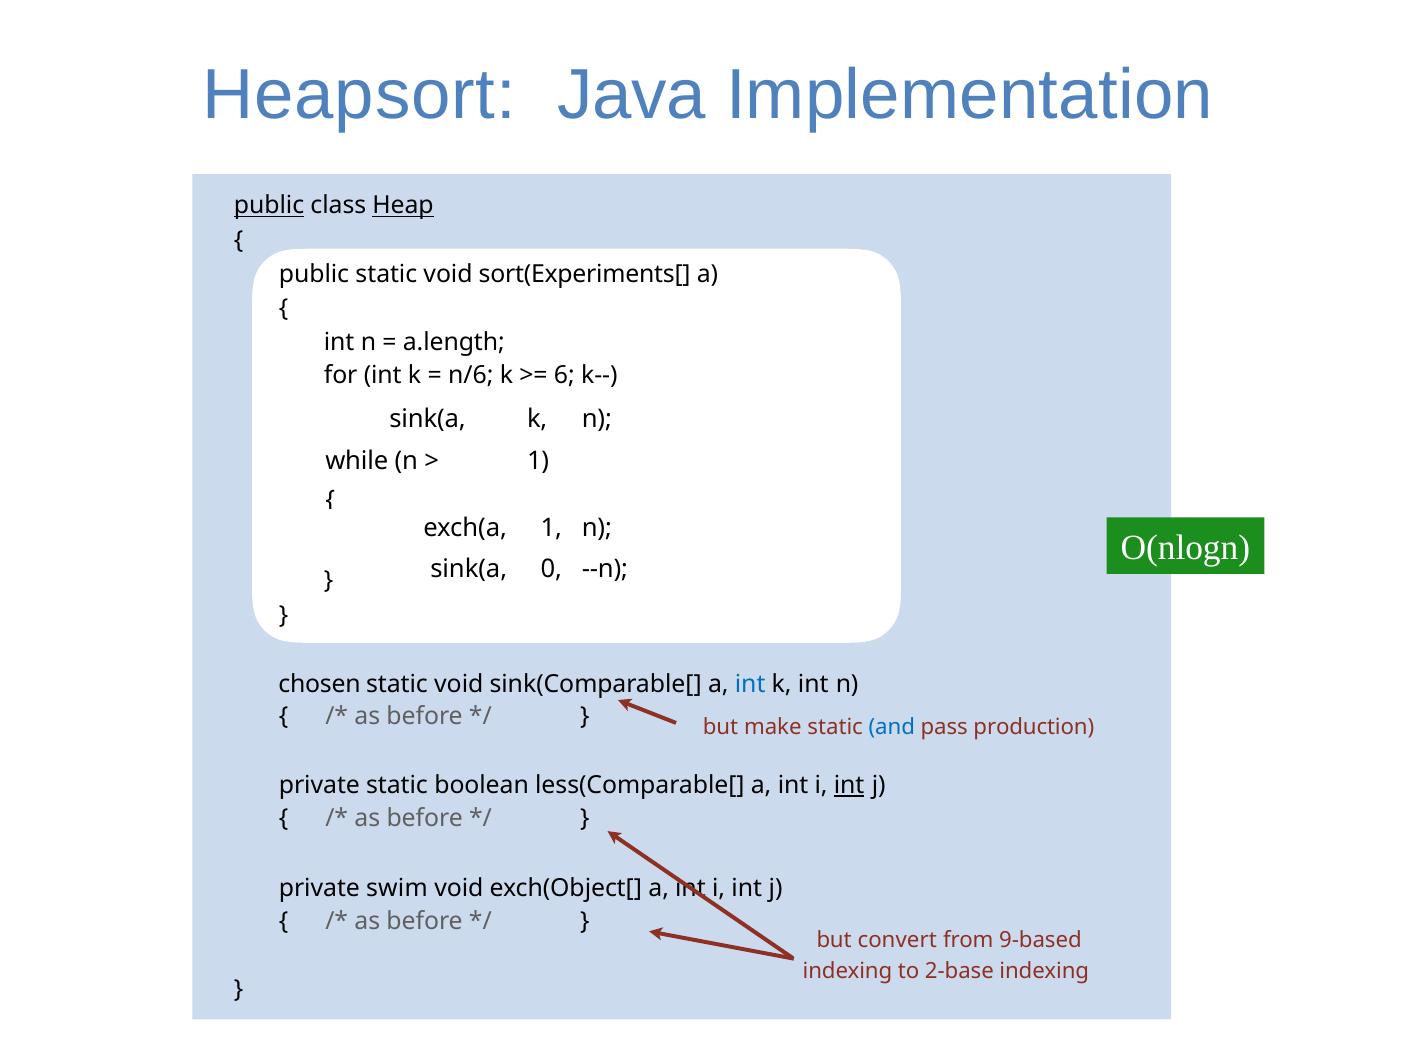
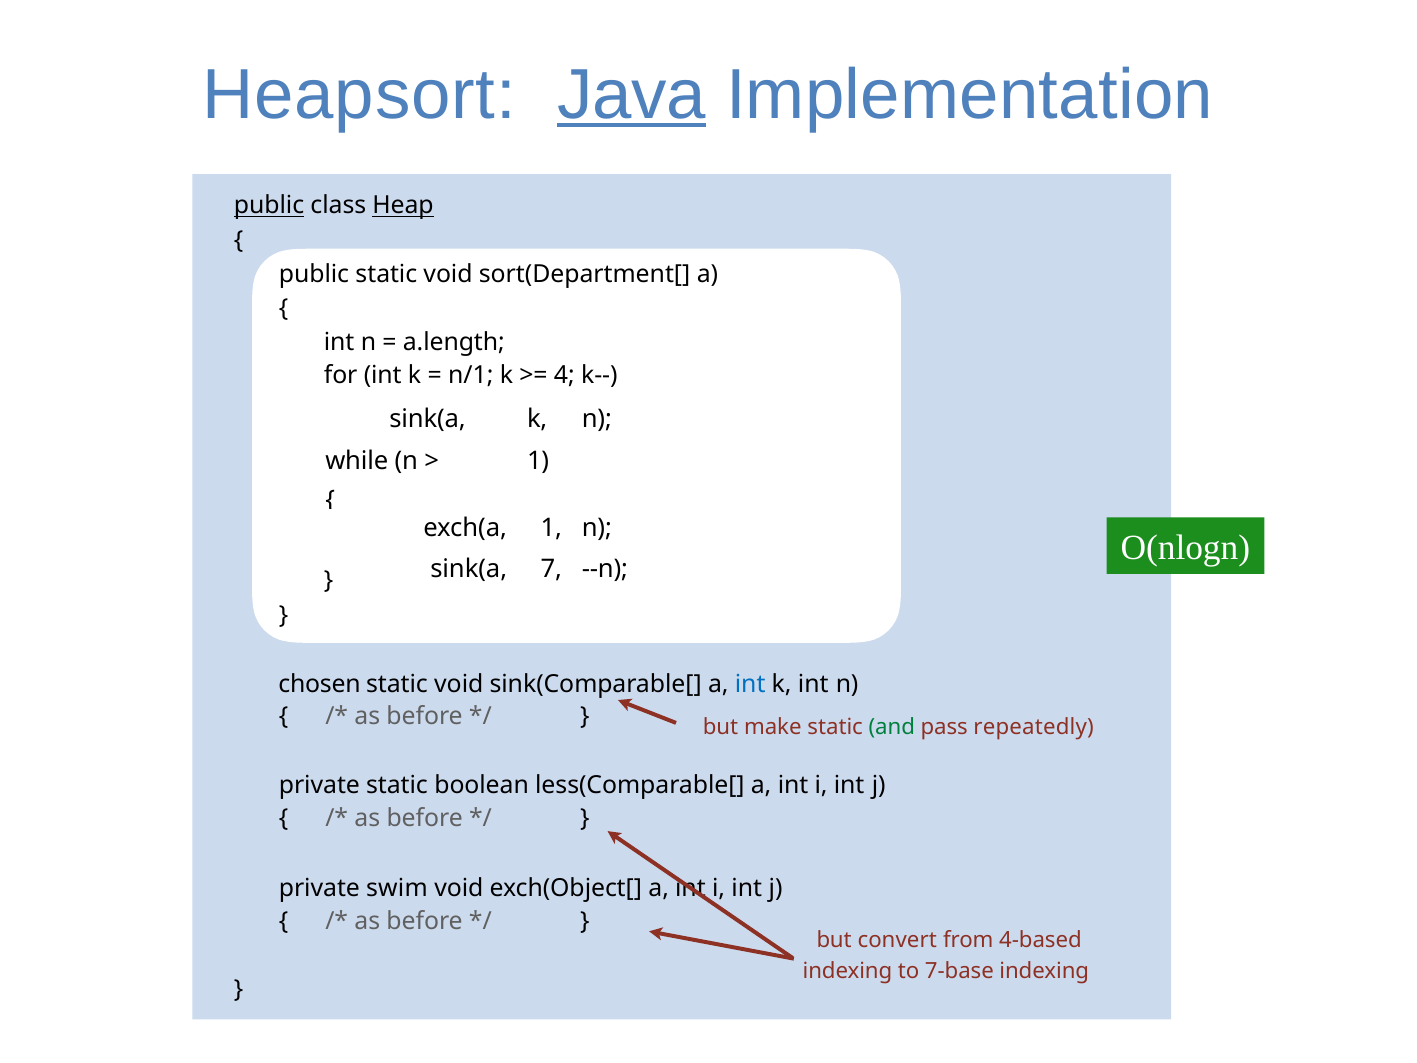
Java underline: none -> present
sort(Experiments[: sort(Experiments[ -> sort(Department[
n/6: n/6 -> n/1
6: 6 -> 4
0: 0 -> 7
and colour: blue -> green
production: production -> repeatedly
int at (849, 785) underline: present -> none
9-based: 9-based -> 4-based
2-base: 2-base -> 7-base
